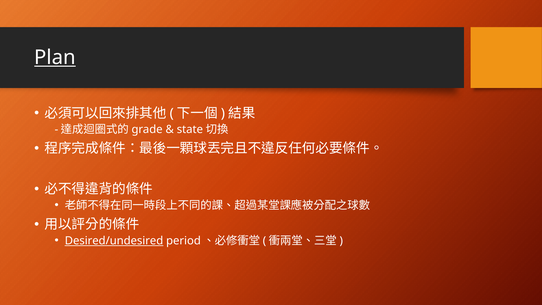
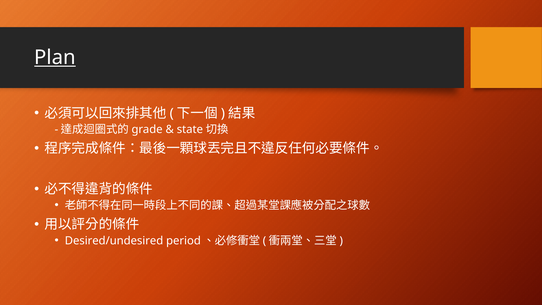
Desired/undesired underline: present -> none
